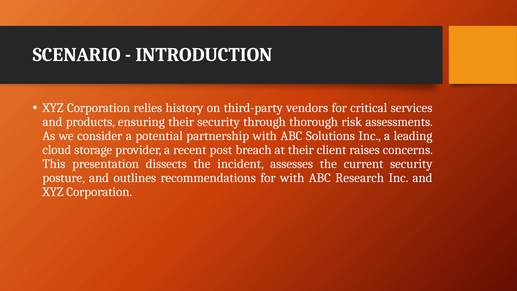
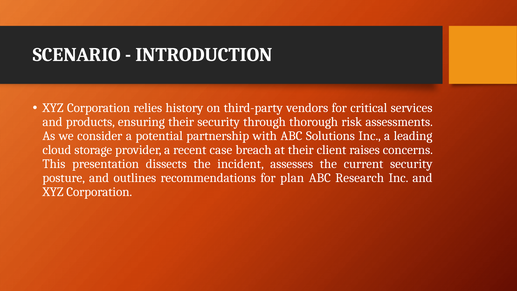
post: post -> case
for with: with -> plan
